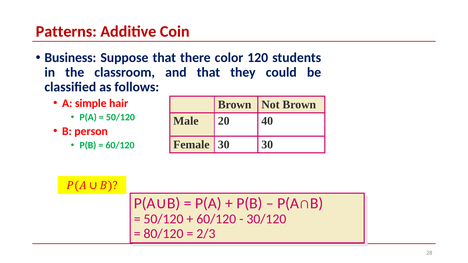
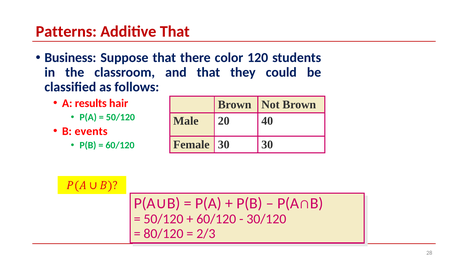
Additive Coin: Coin -> That
simple: simple -> results
person: person -> events
